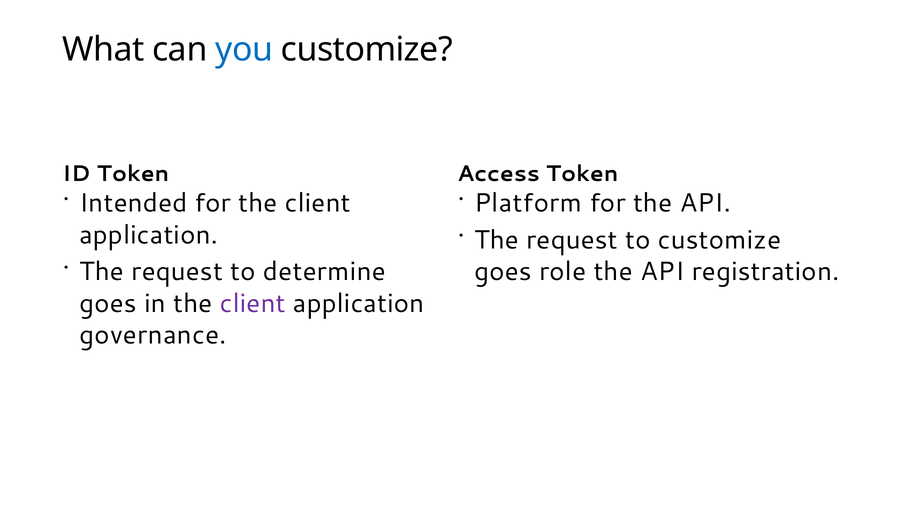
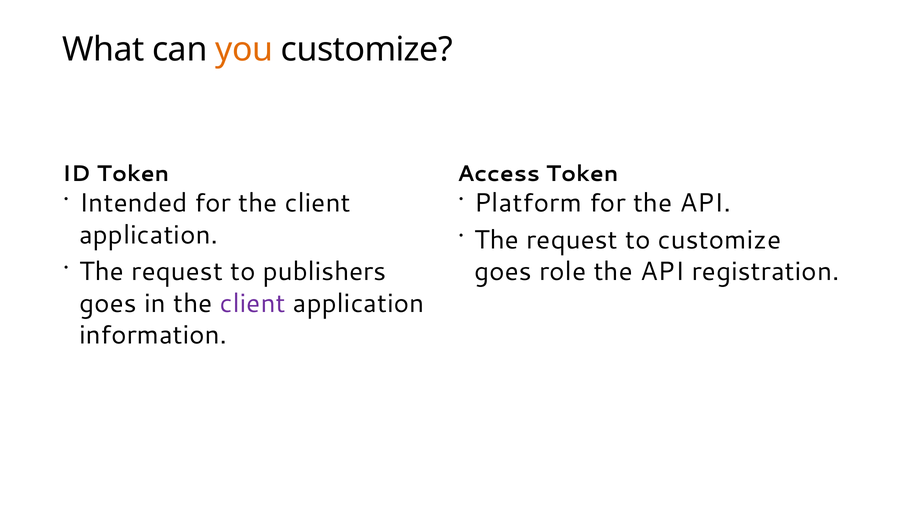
you colour: blue -> orange
determine: determine -> publishers
governance: governance -> information
